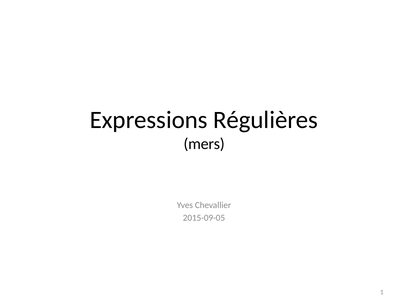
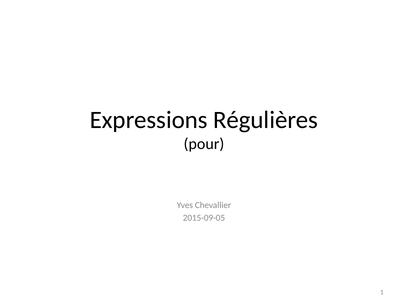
mers: mers -> pour
